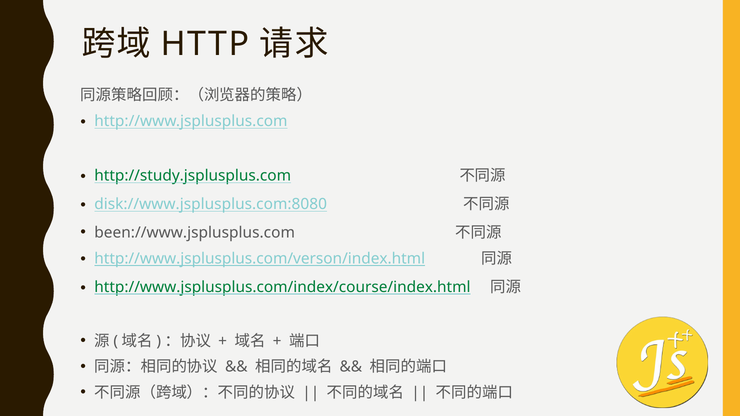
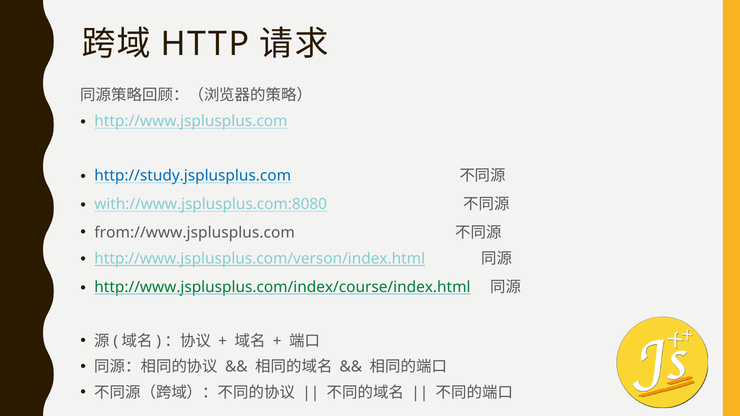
http://study.jsplusplus.com colour: green -> blue
disk://www.jsplusplus.com:8080: disk://www.jsplusplus.com:8080 -> with://www.jsplusplus.com:8080
been://www.jsplusplus.com: been://www.jsplusplus.com -> from://www.jsplusplus.com
